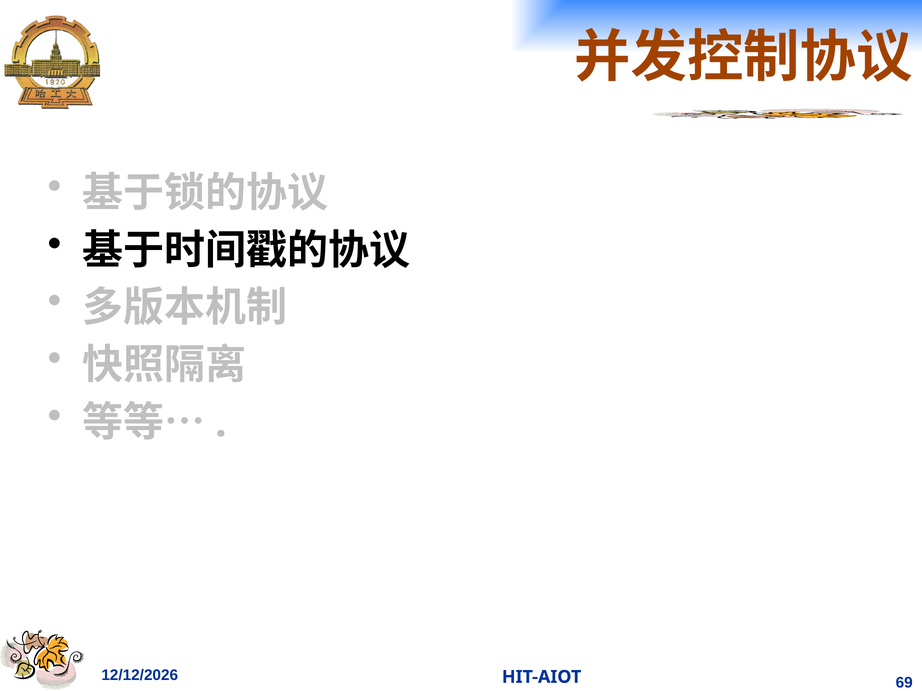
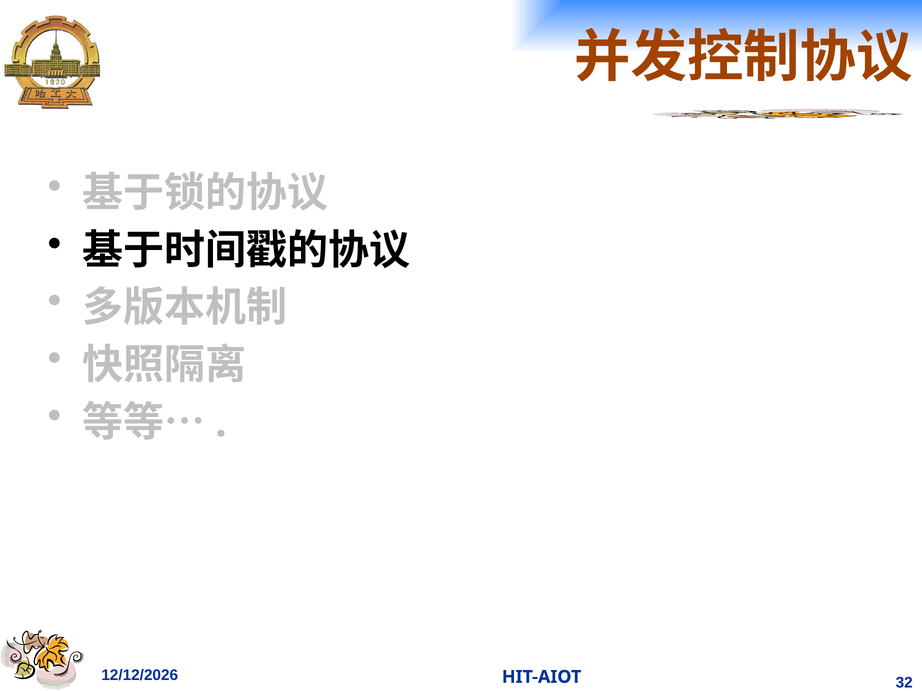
69: 69 -> 32
